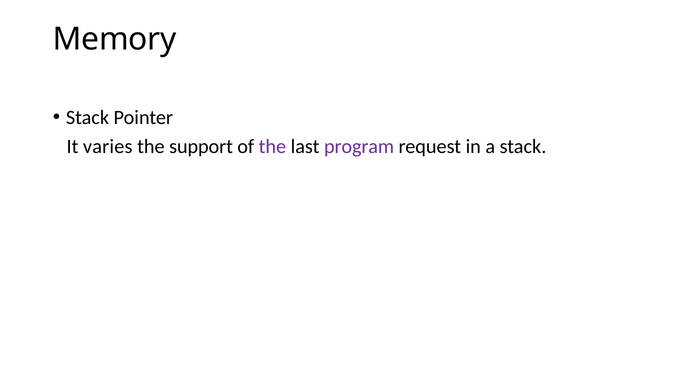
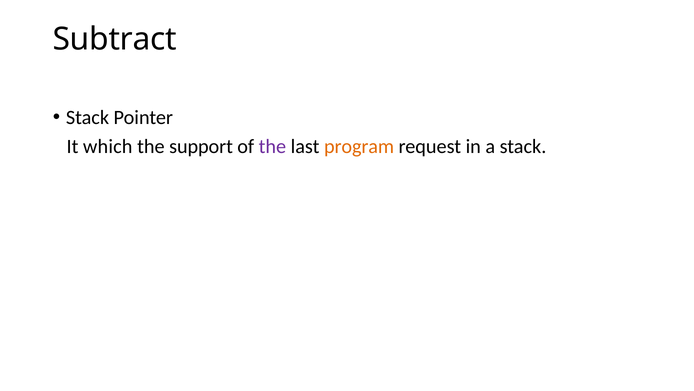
Memory: Memory -> Subtract
varies: varies -> which
program colour: purple -> orange
